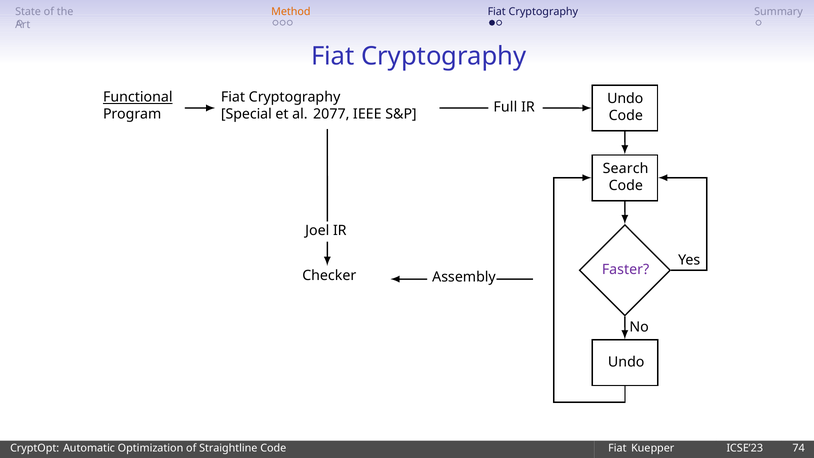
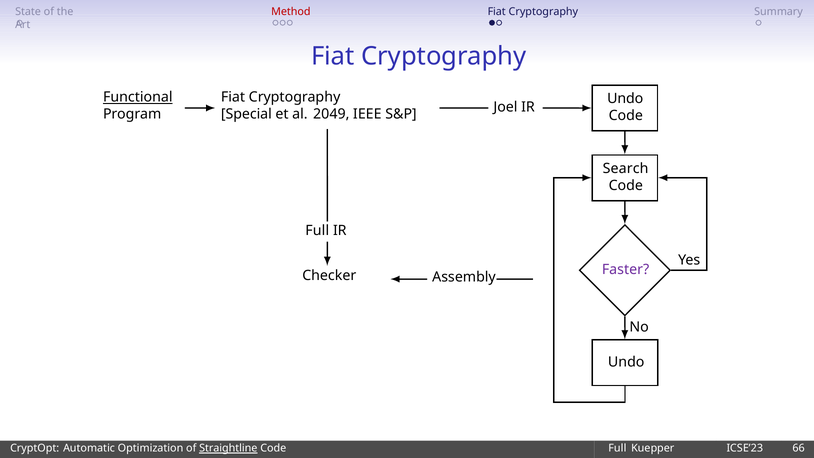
Method colour: orange -> red
Full: Full -> Joel
2077: 2077 -> 2049
Joel at (317, 231): Joel -> Full
Straightline underline: none -> present
Code Fiat: Fiat -> Full
74: 74 -> 66
